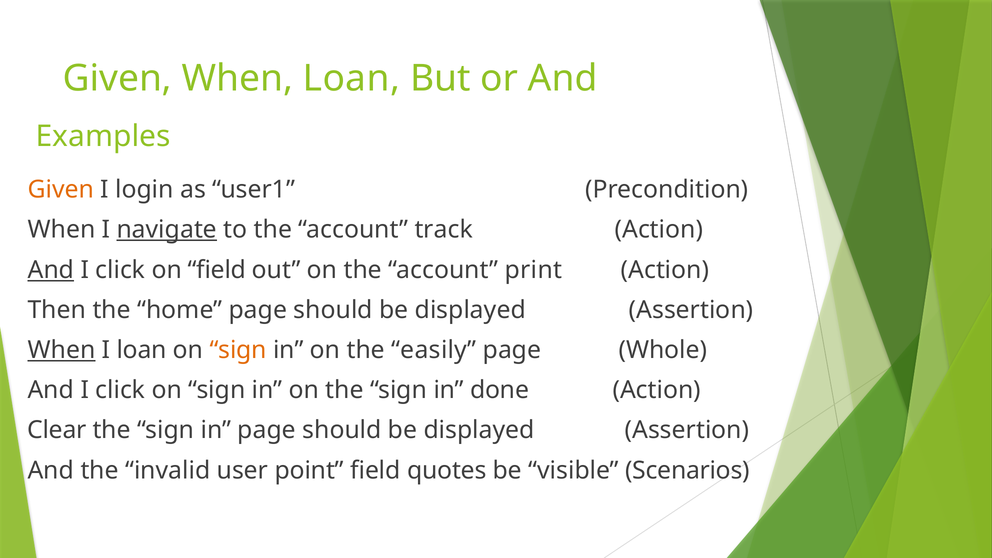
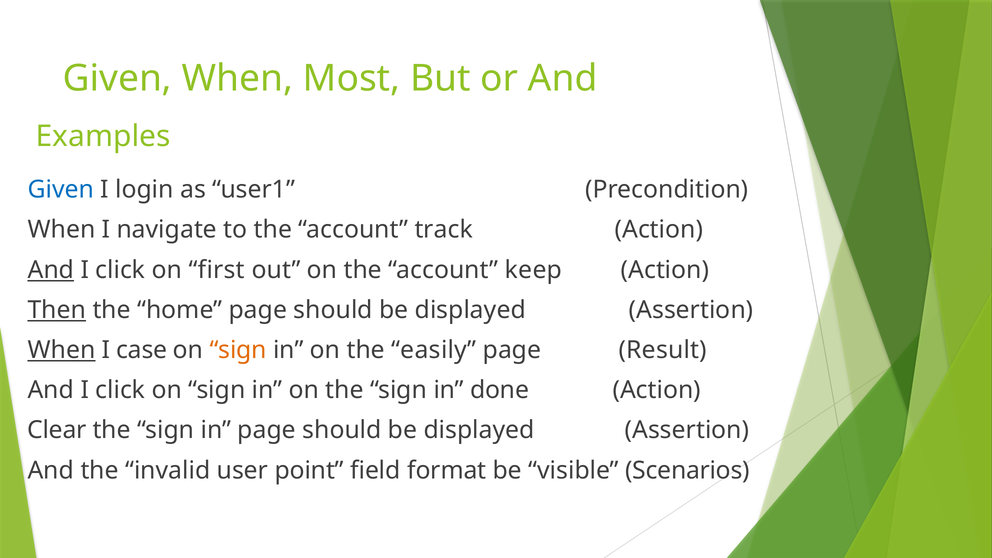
When Loan: Loan -> Most
Given at (61, 190) colour: orange -> blue
navigate underline: present -> none
on field: field -> first
print: print -> keep
Then underline: none -> present
I loan: loan -> case
Whole: Whole -> Result
quotes: quotes -> format
